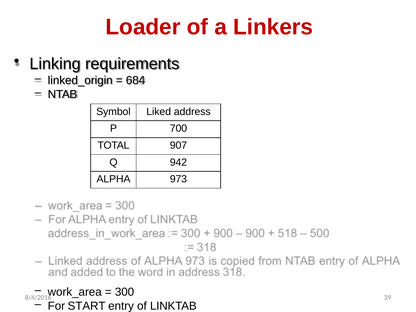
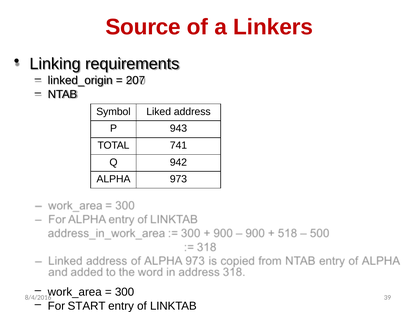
Loader: Loader -> Source
684: 684 -> 207
700: 700 -> 943
907: 907 -> 741
